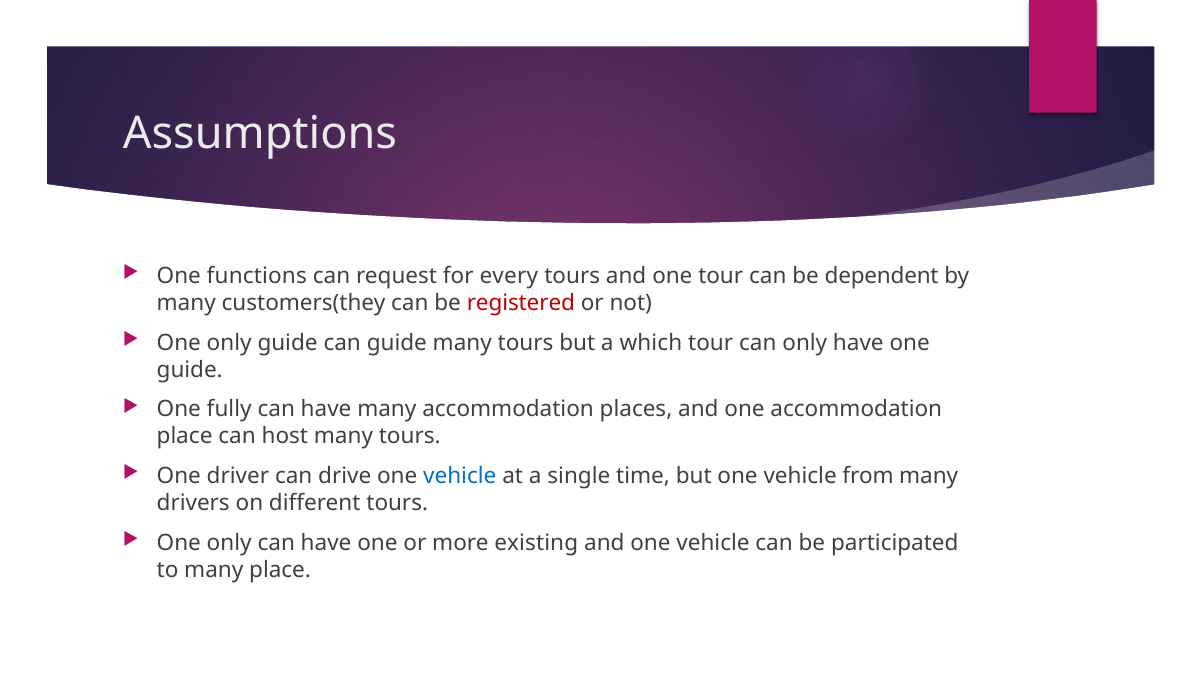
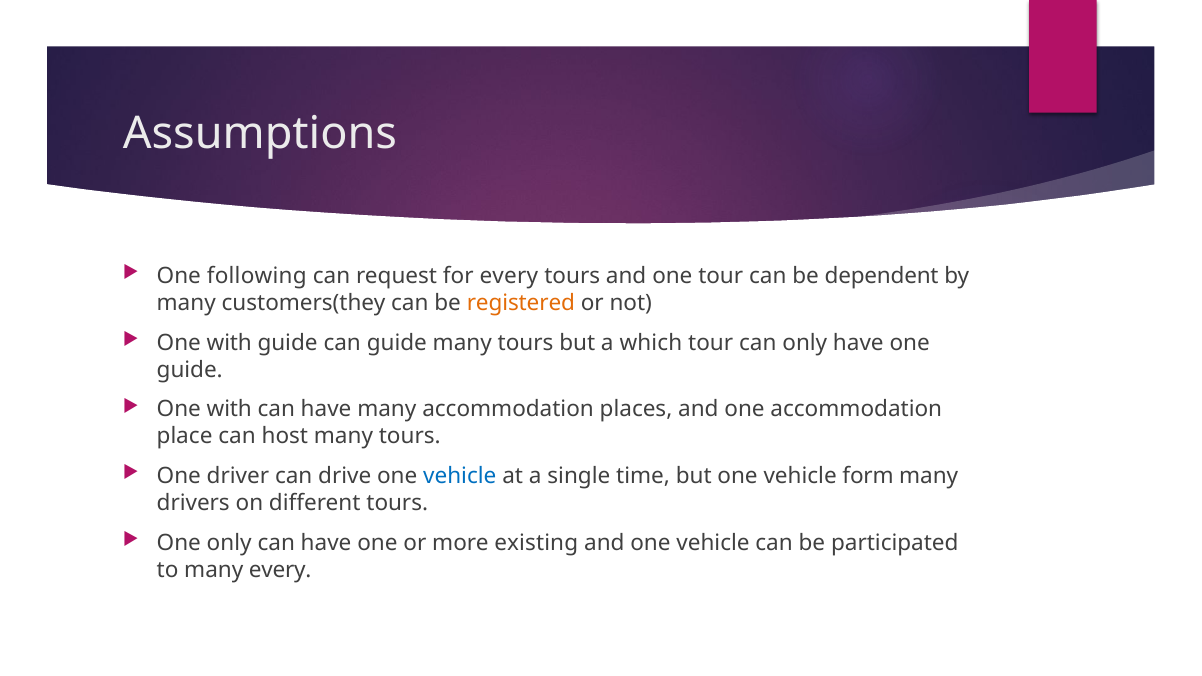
functions: functions -> following
registered colour: red -> orange
only at (229, 343): only -> with
fully at (229, 410): fully -> with
from: from -> form
many place: place -> every
